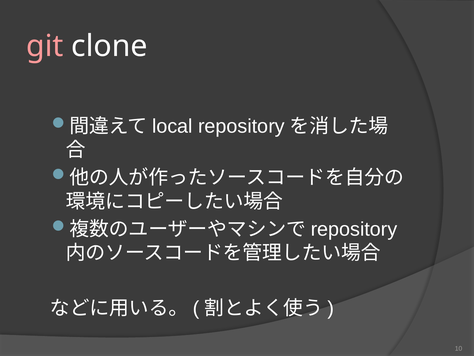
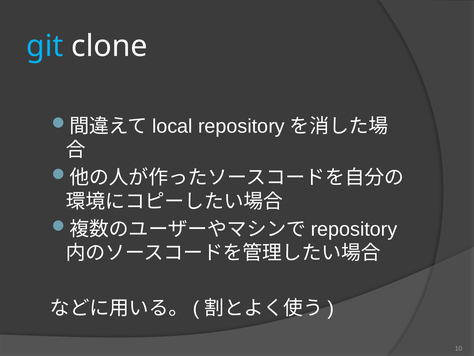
git colour: pink -> light blue
